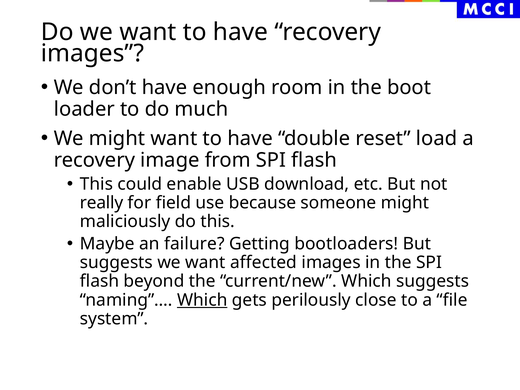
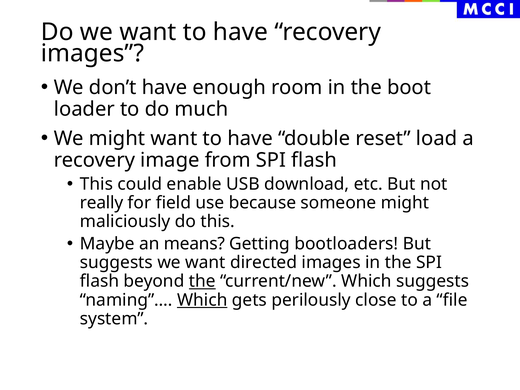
failure: failure -> means
affected: affected -> directed
the at (202, 281) underline: none -> present
